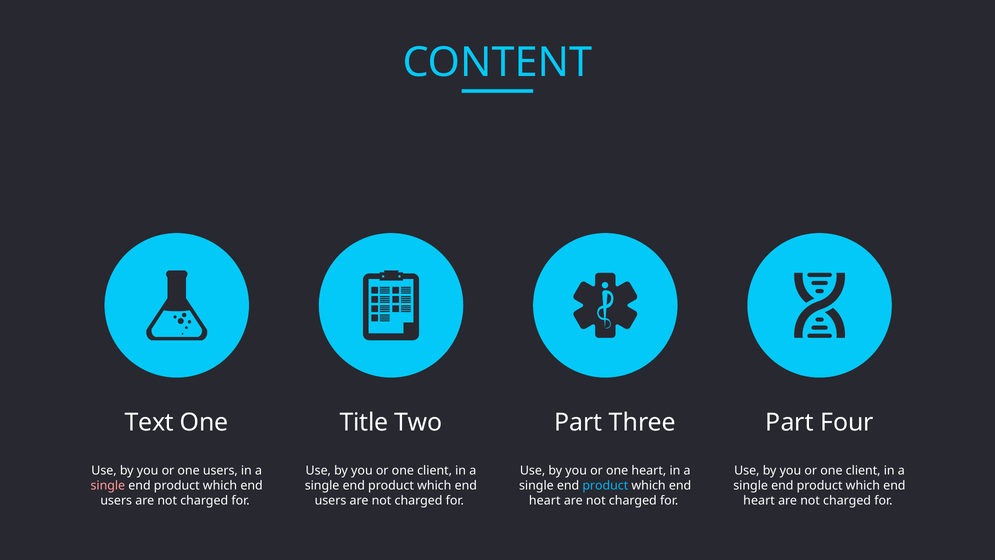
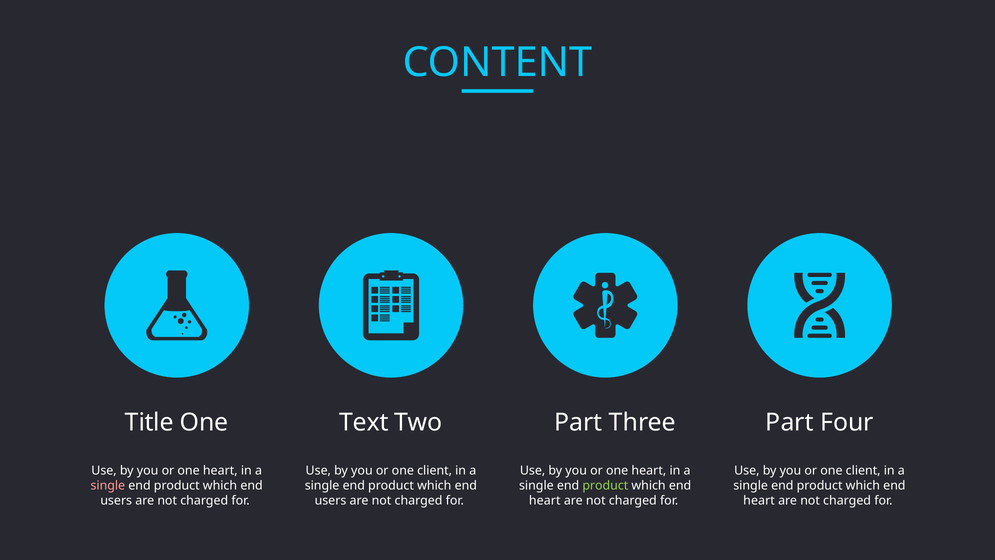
Text: Text -> Title
Title: Title -> Text
users at (220, 471): users -> heart
product at (605, 486) colour: light blue -> light green
